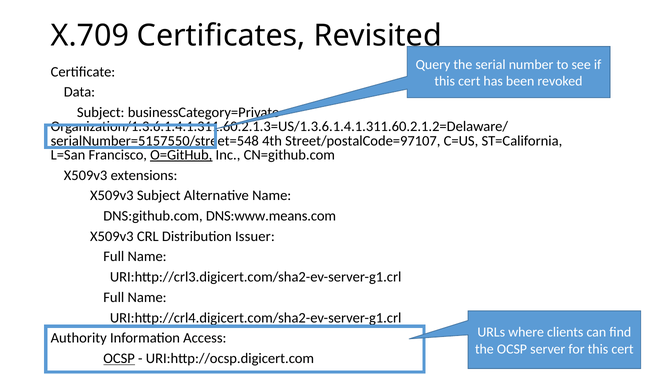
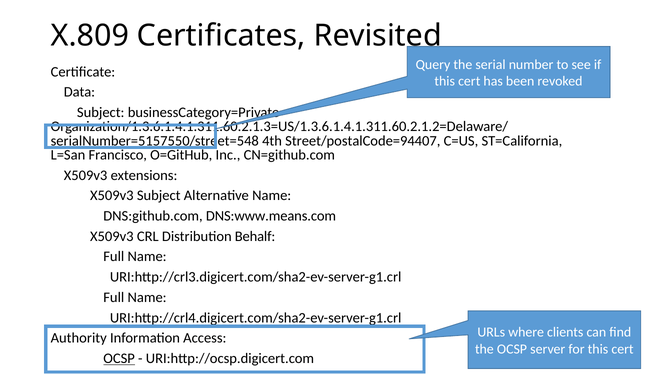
X.709: X.709 -> X.809
Street/postalCode=97107: Street/postalCode=97107 -> Street/postalCode=94407
O=GitHub underline: present -> none
Issuer: Issuer -> Behalf
